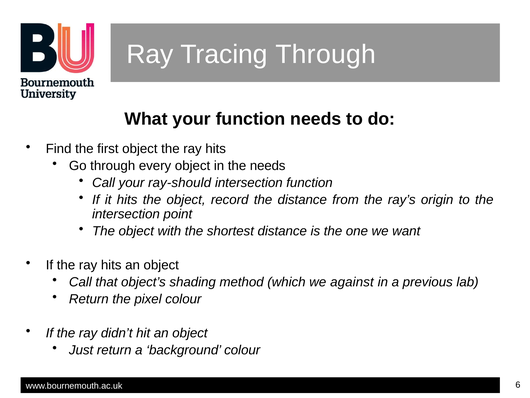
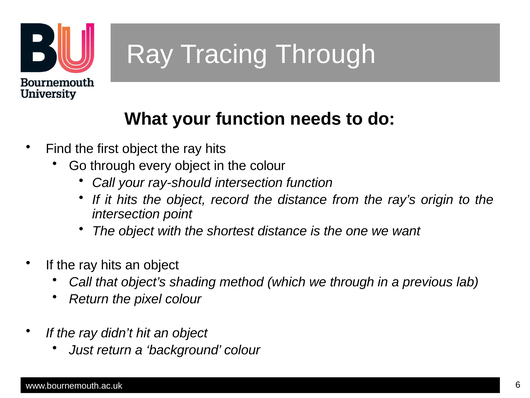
the needs: needs -> colour
we against: against -> through
